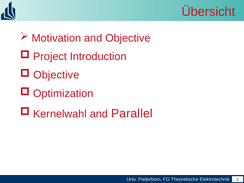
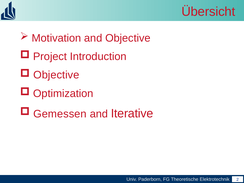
Kernelwahl: Kernelwahl -> Gemessen
Parallel: Parallel -> Iterative
